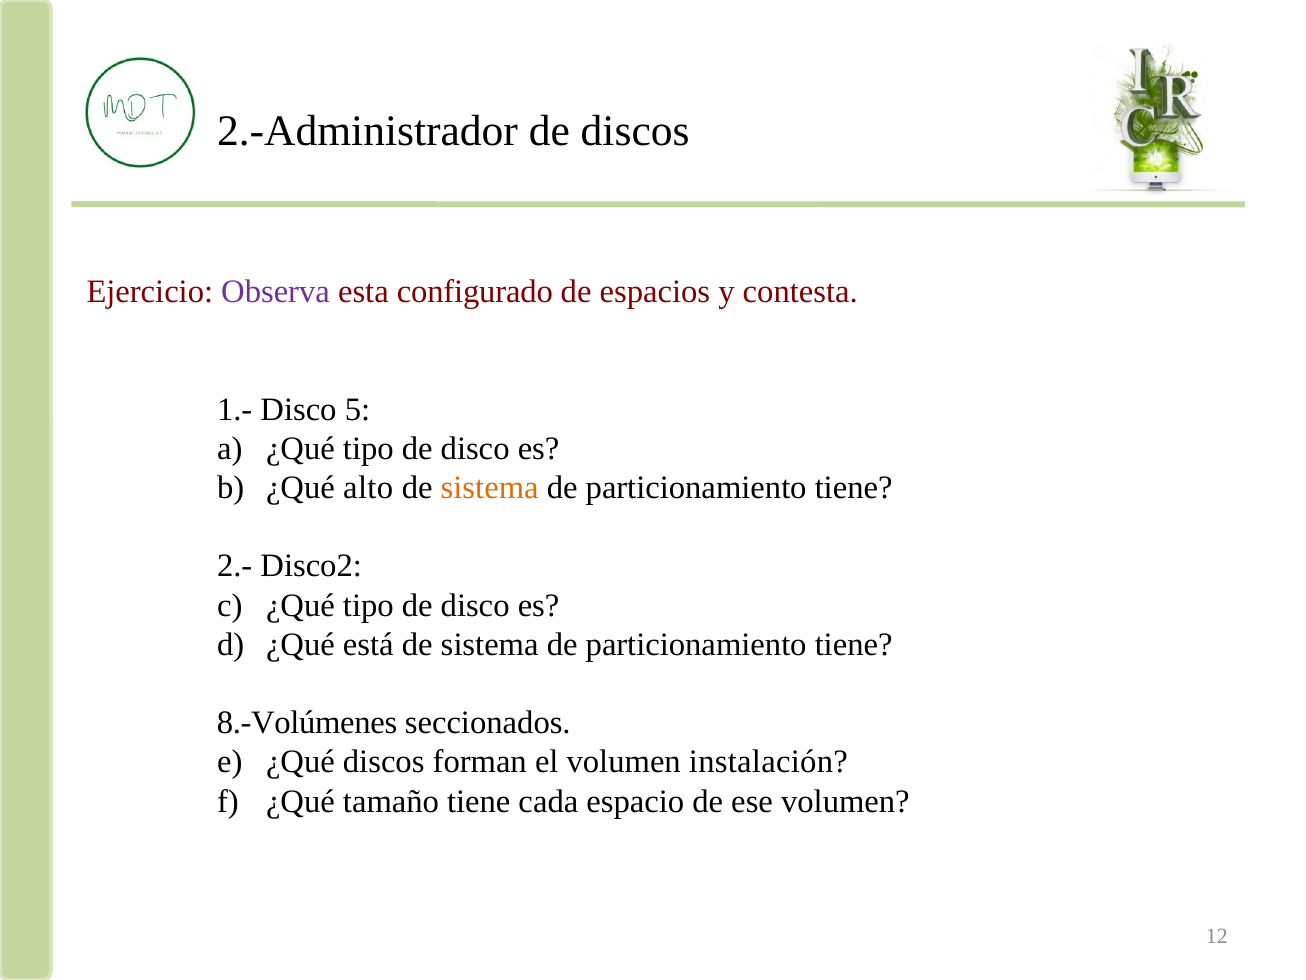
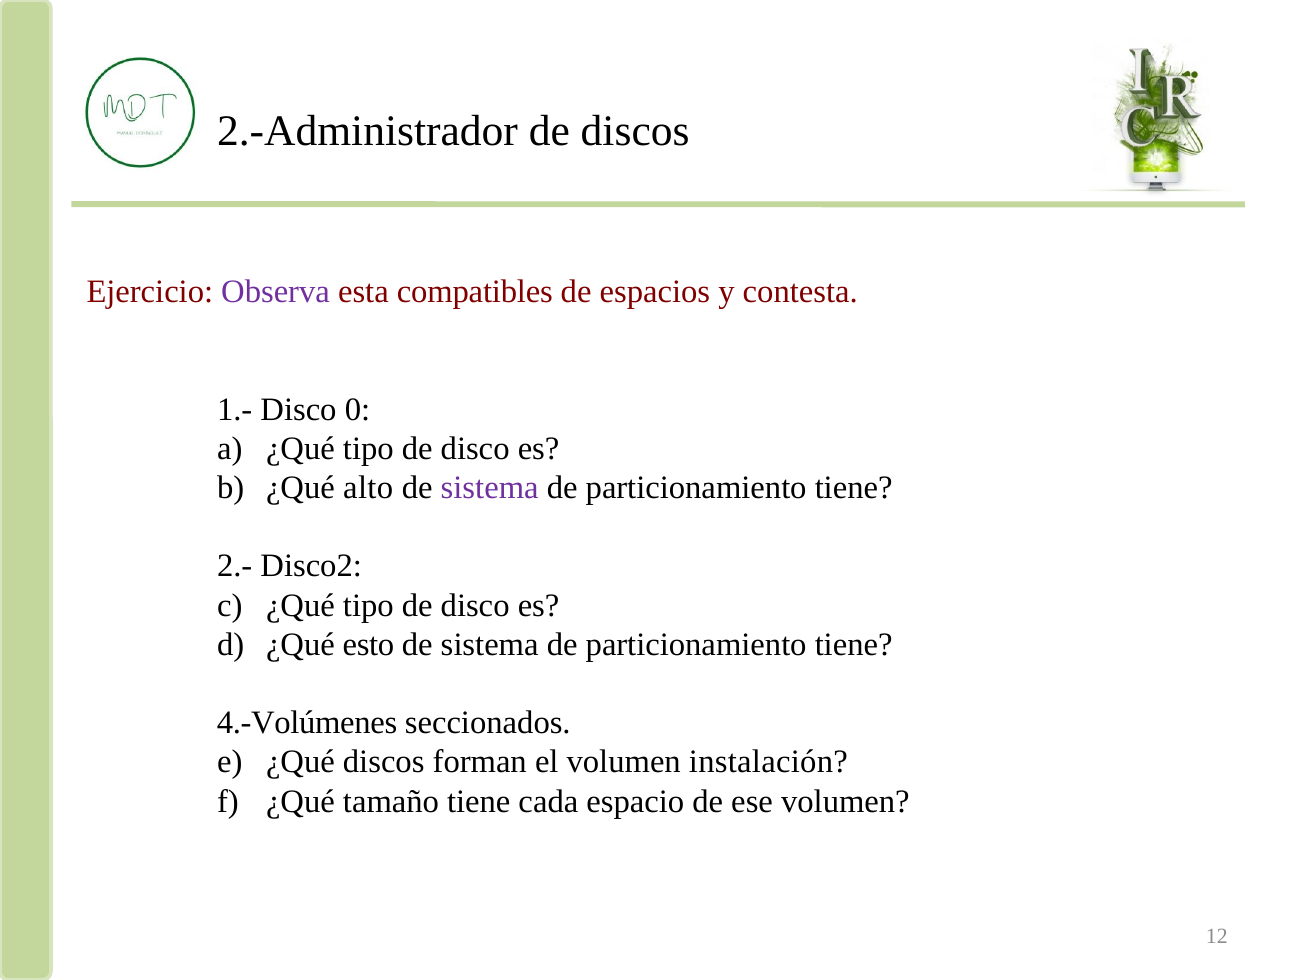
configurado: configurado -> compatibles
5: 5 -> 0
sistema at (490, 488) colour: orange -> purple
está: está -> esto
8.-Volúmenes: 8.-Volúmenes -> 4.-Volúmenes
